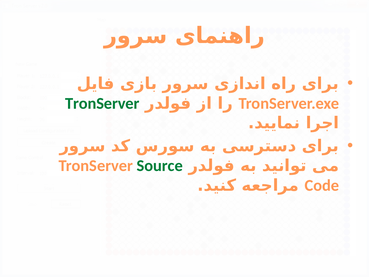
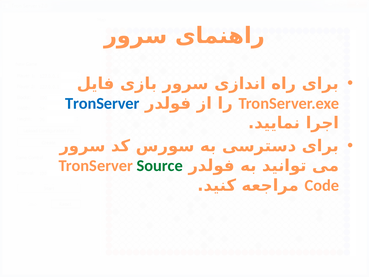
TronServer at (102, 103) colour: green -> blue
